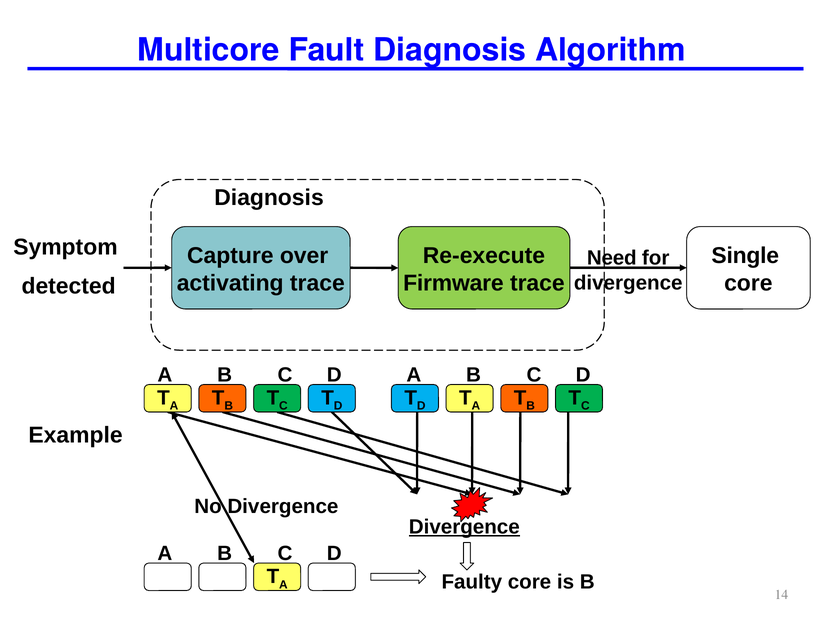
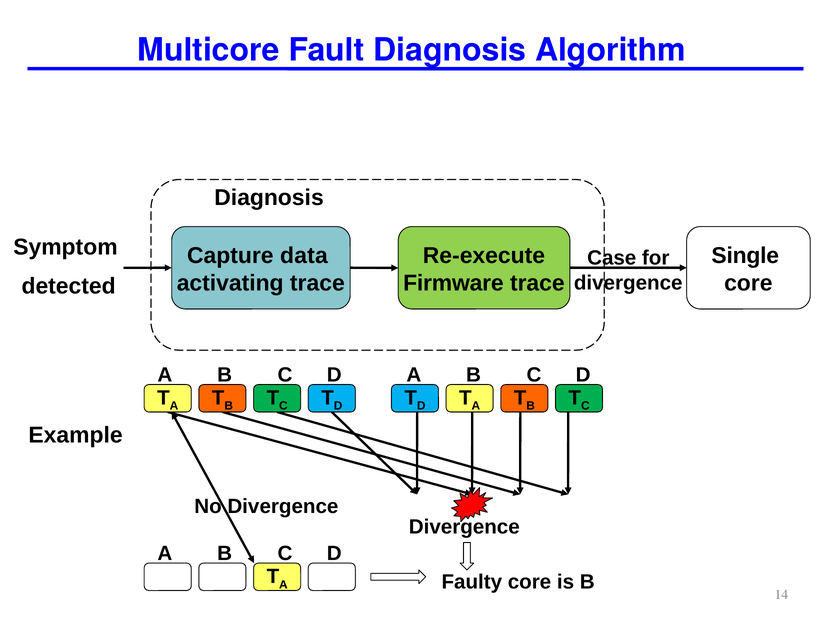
over: over -> data
Need: Need -> Case
Divergence at (464, 527) underline: present -> none
